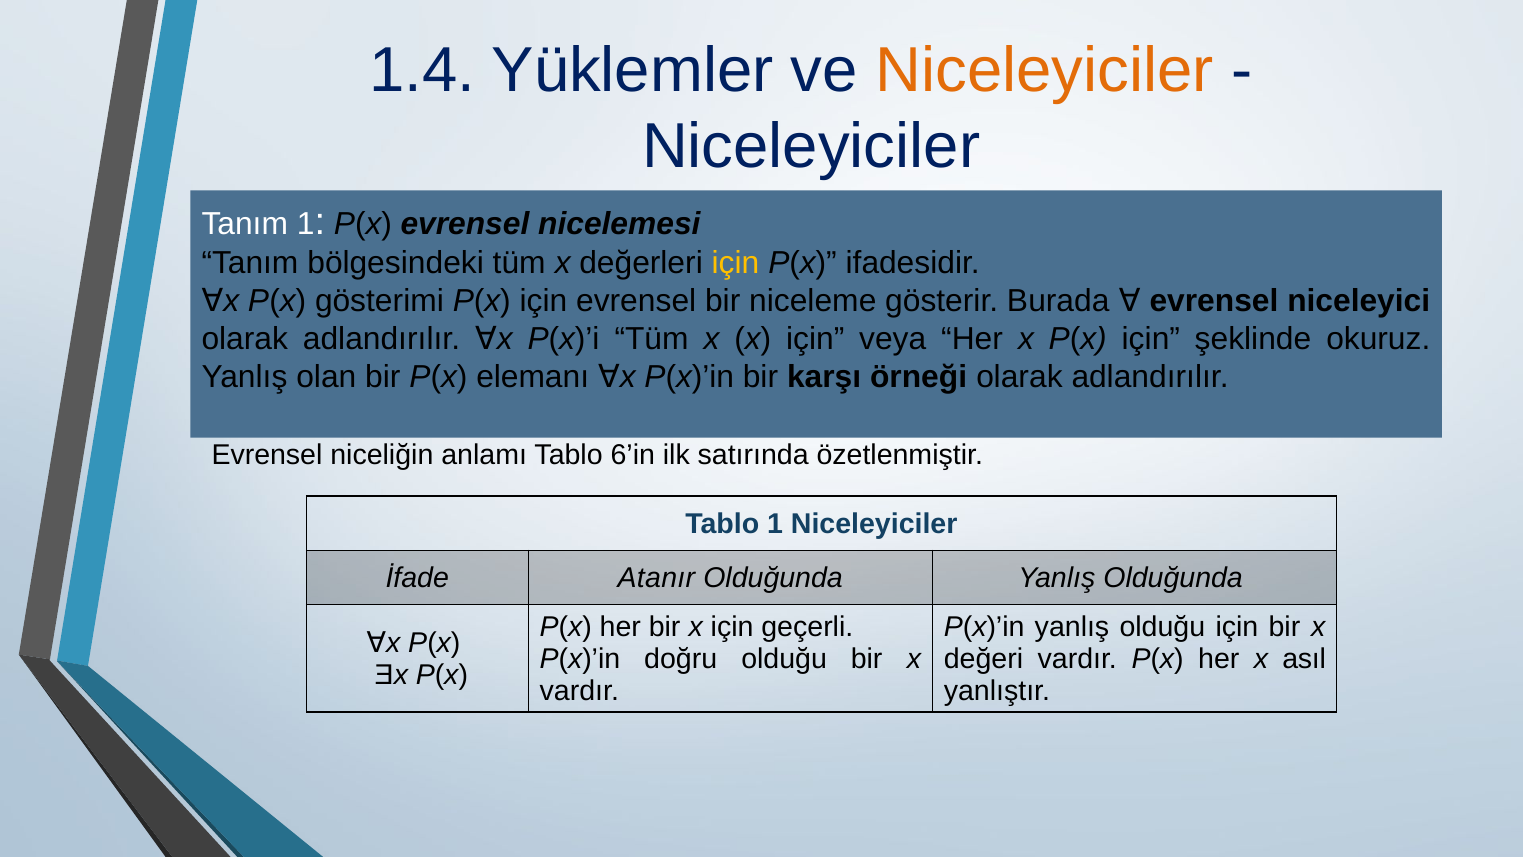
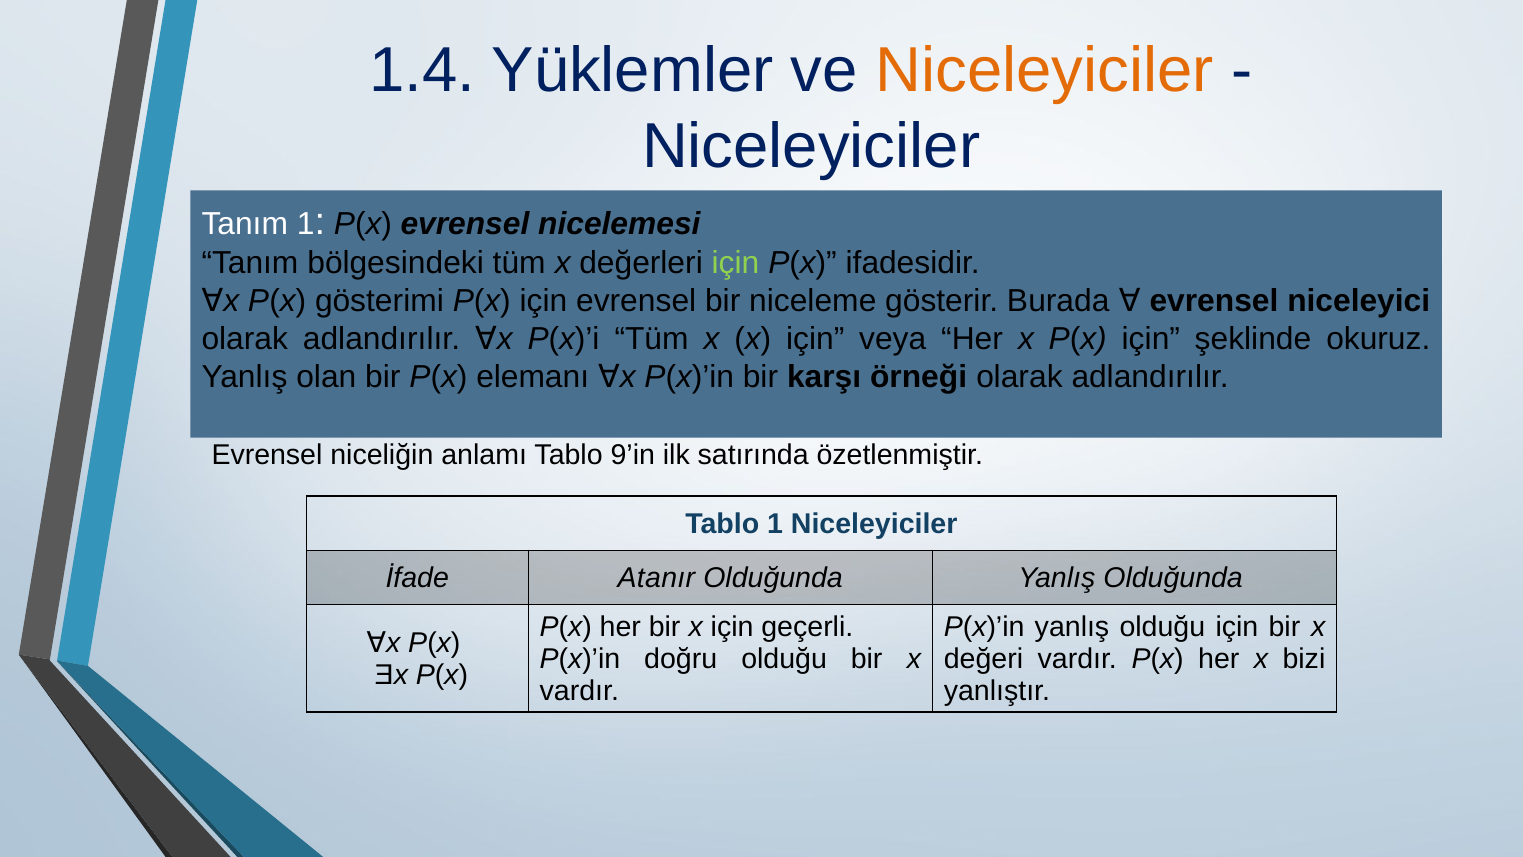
için at (735, 263) colour: yellow -> light green
6’in: 6’in -> 9’in
asıl: asıl -> bizi
